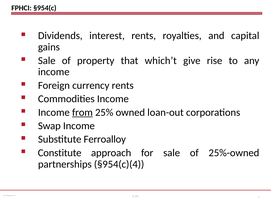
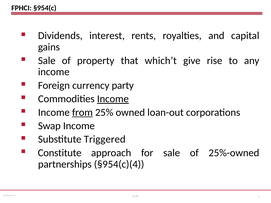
currency rents: rents -> party
Income at (113, 99) underline: none -> present
Ferroalloy: Ferroalloy -> Triggered
